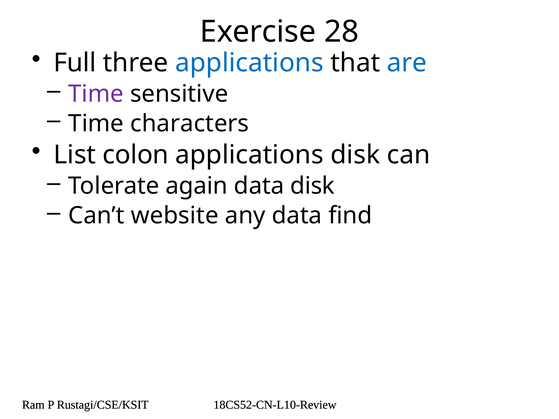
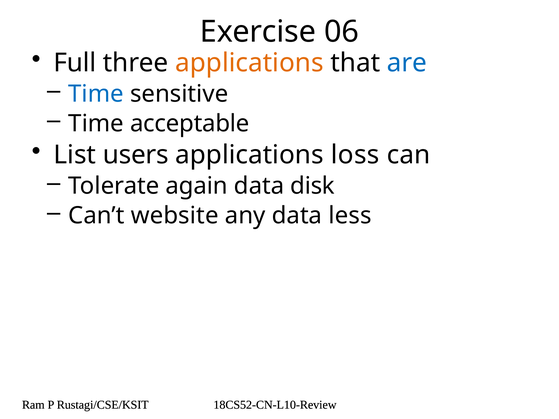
28: 28 -> 06
applications at (249, 63) colour: blue -> orange
Time at (96, 94) colour: purple -> blue
characters: characters -> acceptable
colon: colon -> users
applications disk: disk -> loss
find: find -> less
